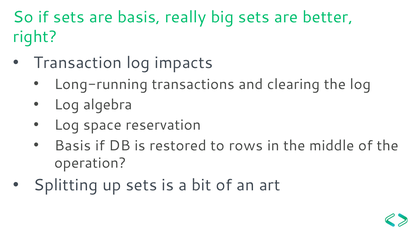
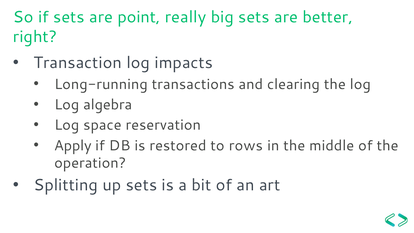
are basis: basis -> point
Basis at (73, 146): Basis -> Apply
